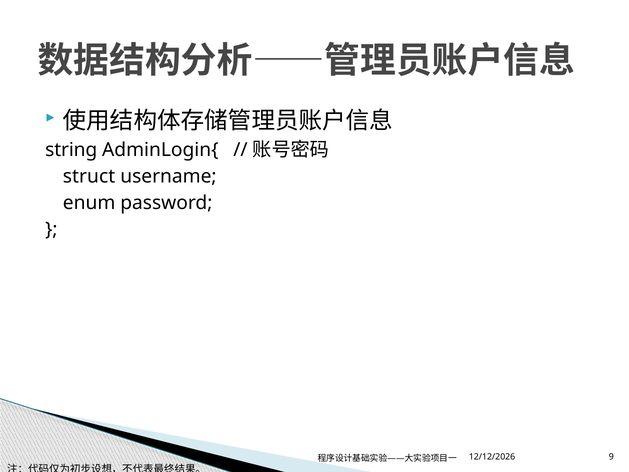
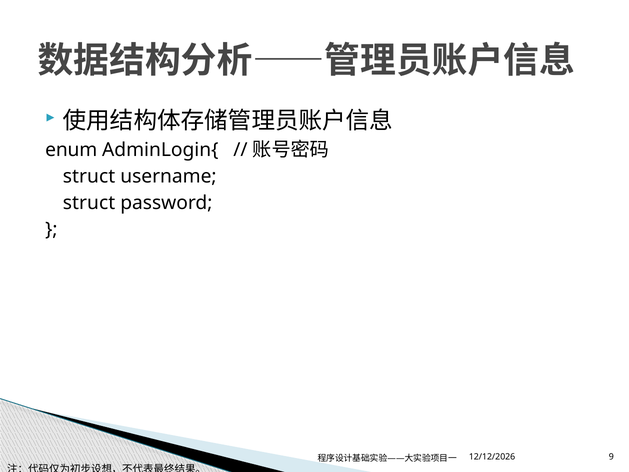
string: string -> enum
enum at (89, 203): enum -> struct
